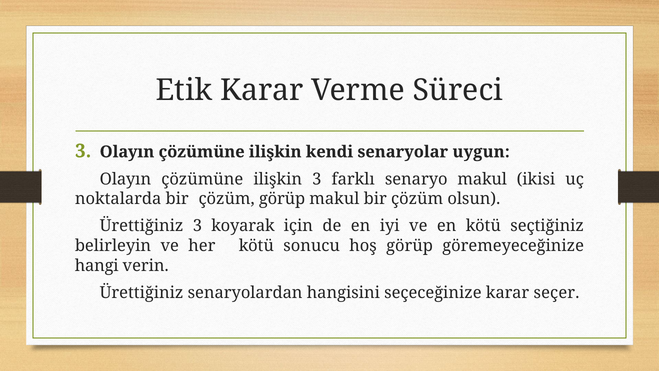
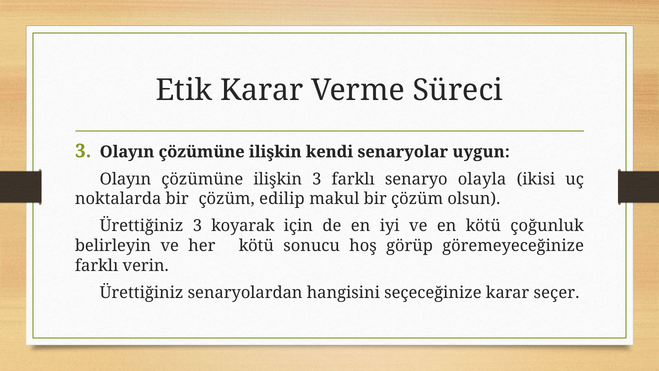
senaryo makul: makul -> olayla
çözüm görüp: görüp -> edilip
seçtiğiniz: seçtiğiniz -> çoğunluk
hangi at (97, 265): hangi -> farklı
